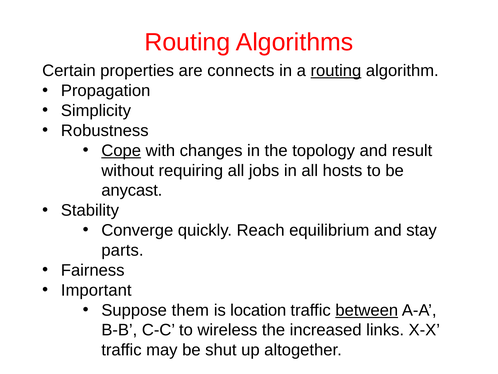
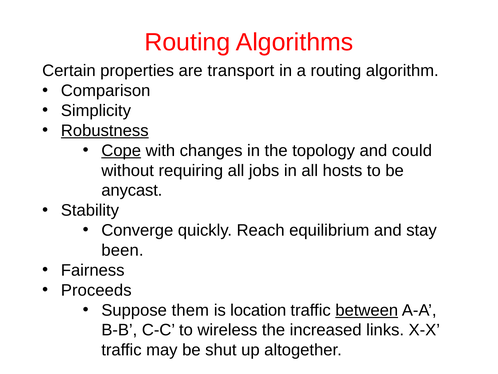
connects: connects -> transport
routing at (336, 71) underline: present -> none
Propagation: Propagation -> Comparison
Robustness underline: none -> present
result: result -> could
parts: parts -> been
Important: Important -> Proceeds
